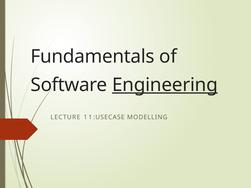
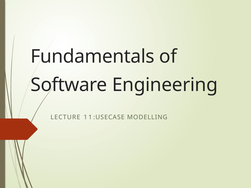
Engineering underline: present -> none
